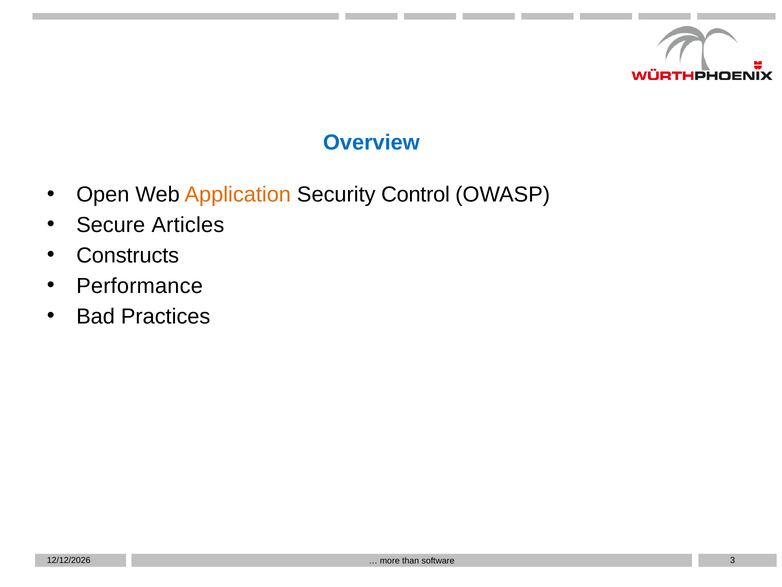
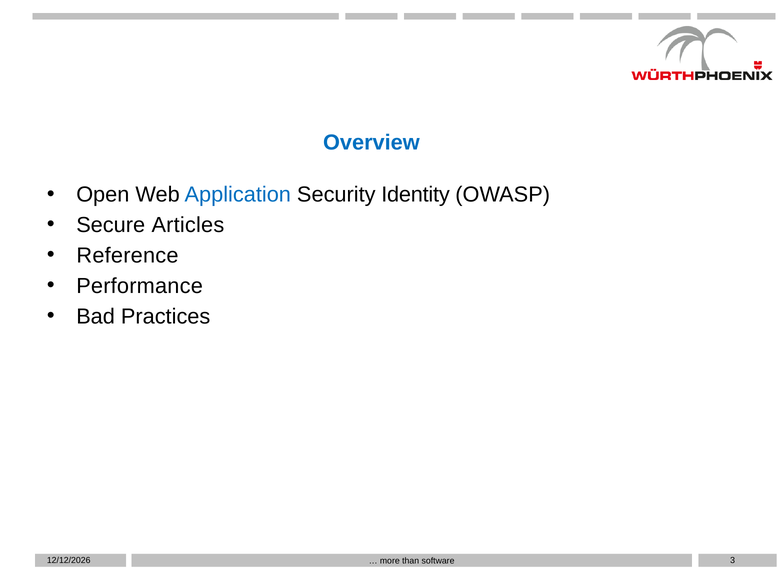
Application colour: orange -> blue
Control: Control -> Identity
Constructs: Constructs -> Reference
